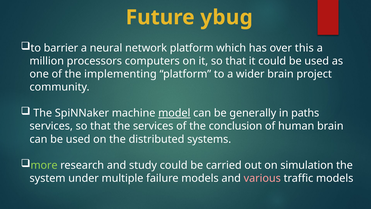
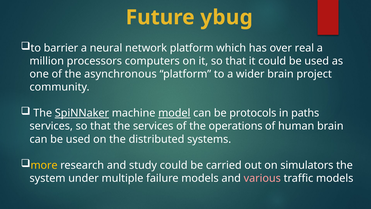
this: this -> real
implementing: implementing -> asynchronous
SpiNNaker underline: none -> present
generally: generally -> protocols
conclusion: conclusion -> operations
more colour: light green -> yellow
simulation: simulation -> simulators
